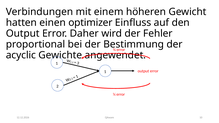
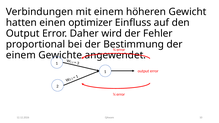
acyclic at (21, 55): acyclic -> einem
